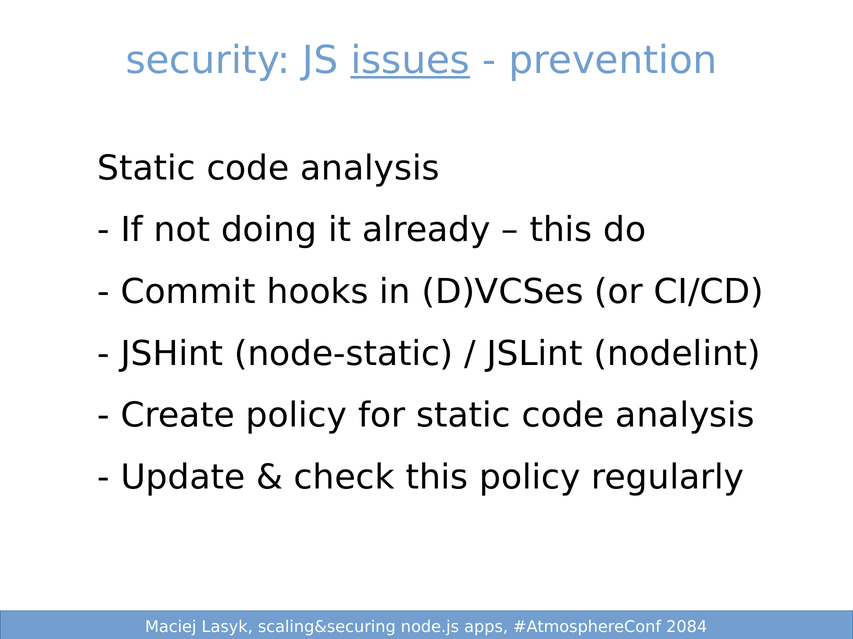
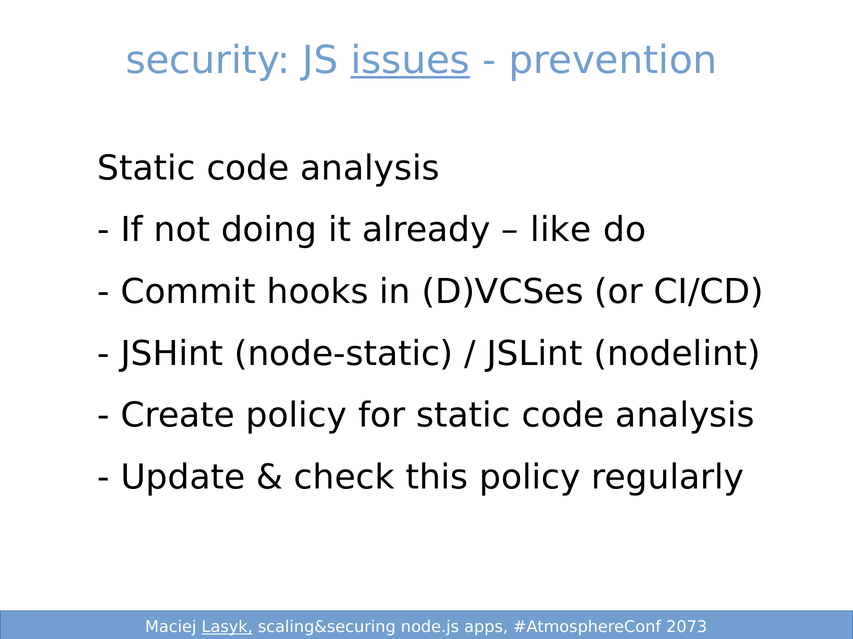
this at (561, 230): this -> like
Lasyk at (227, 628) underline: none -> present
2084: 2084 -> 2073
